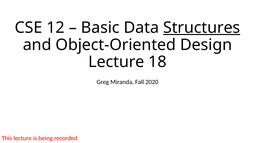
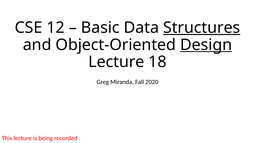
Design underline: none -> present
